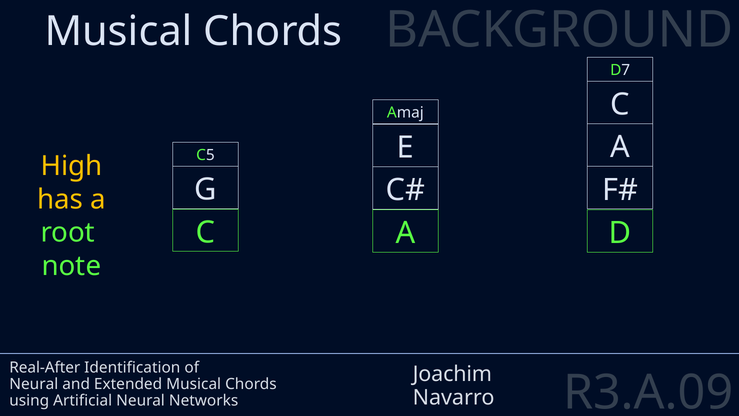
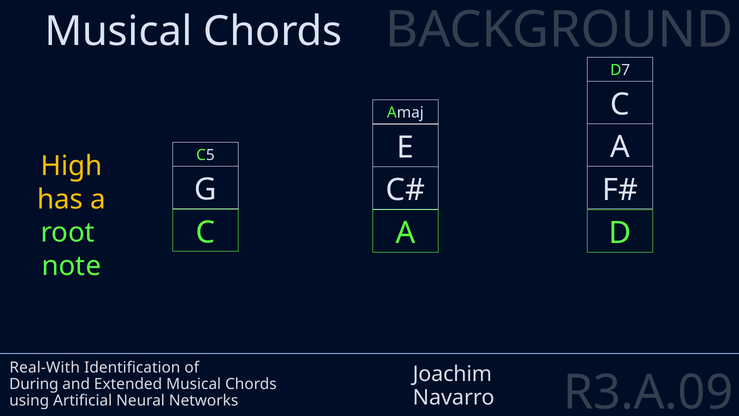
Real-After: Real-After -> Real-With
Neural at (34, 384): Neural -> During
